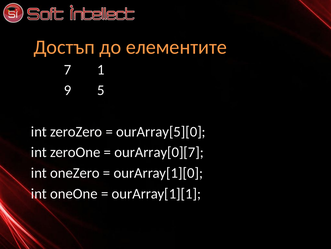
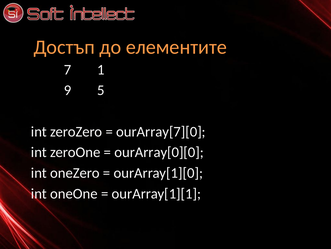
ourArray[5][0: ourArray[5][0 -> ourArray[7][0
ourArray[0][7: ourArray[0][7 -> ourArray[0][0
